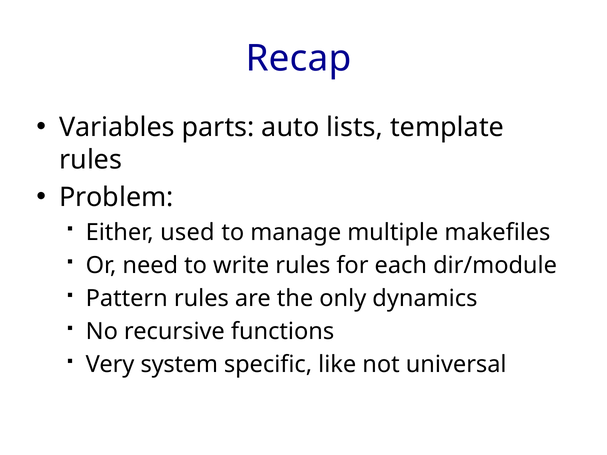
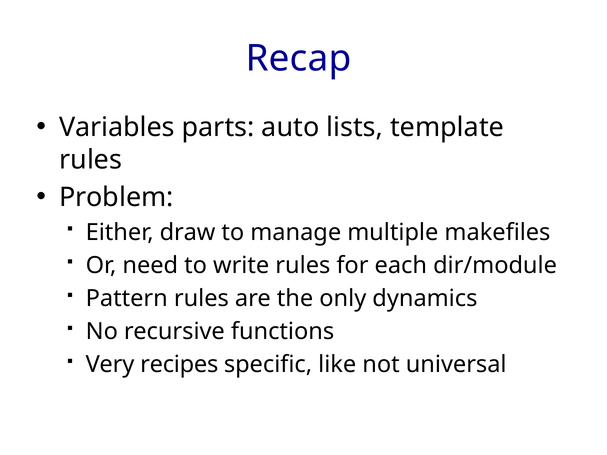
used: used -> draw
system: system -> recipes
